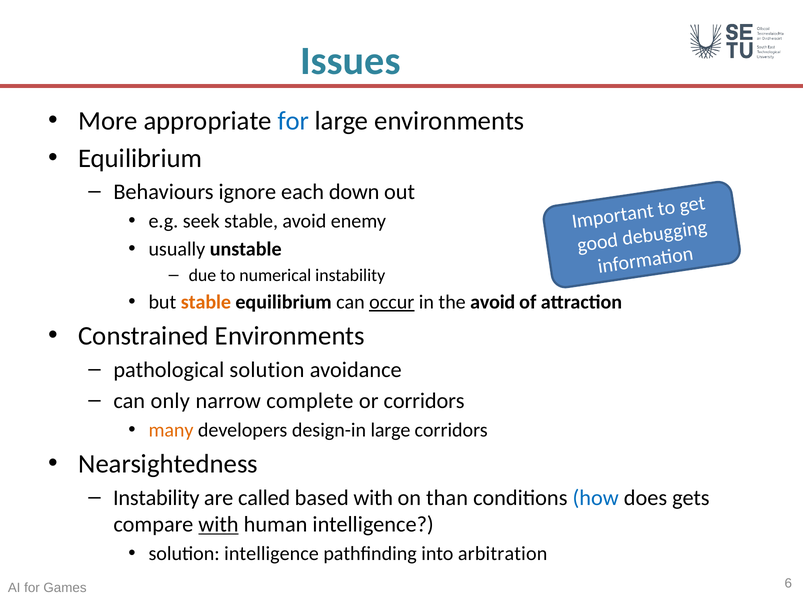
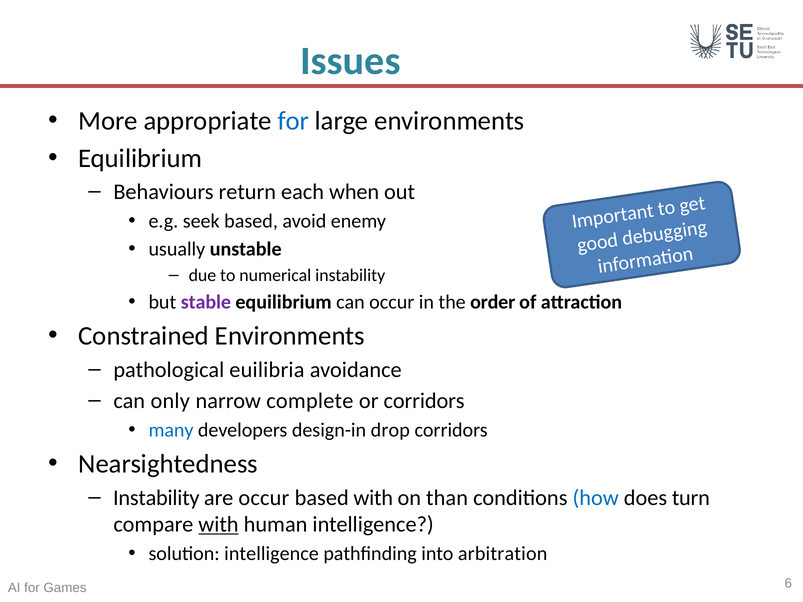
ignore: ignore -> return
down: down -> when
seek stable: stable -> based
stable at (206, 302) colour: orange -> purple
occur at (392, 302) underline: present -> none
the avoid: avoid -> order
pathological solution: solution -> euilibria
many colour: orange -> blue
design-in large: large -> drop
are called: called -> occur
gets: gets -> turn
